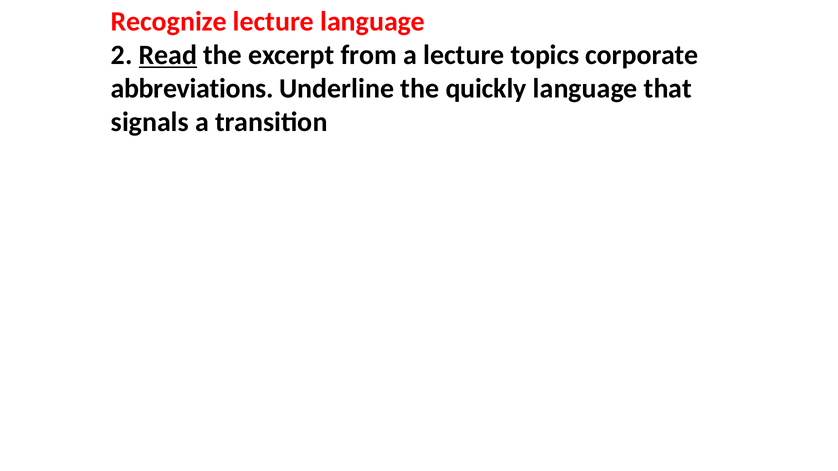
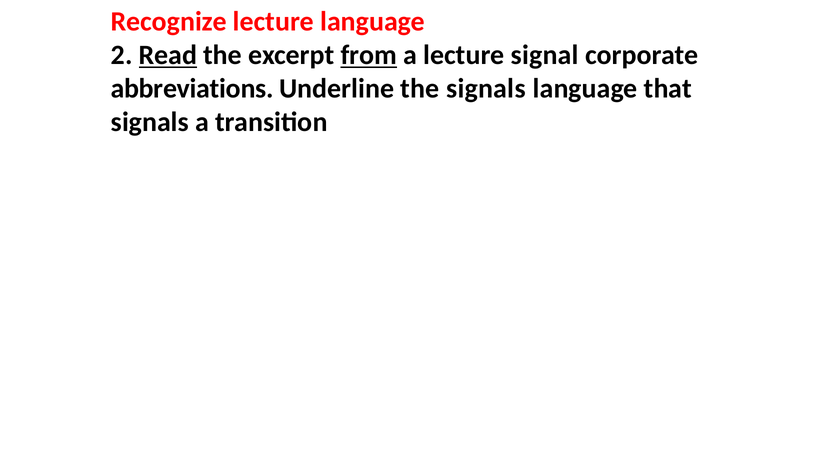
from underline: none -> present
topics: topics -> signal
the quickly: quickly -> signals
